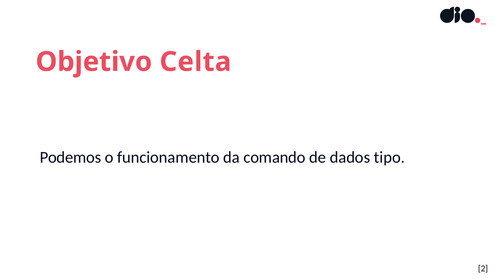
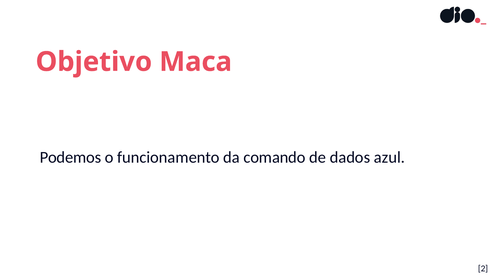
Celta: Celta -> Maca
tipo: tipo -> azul
